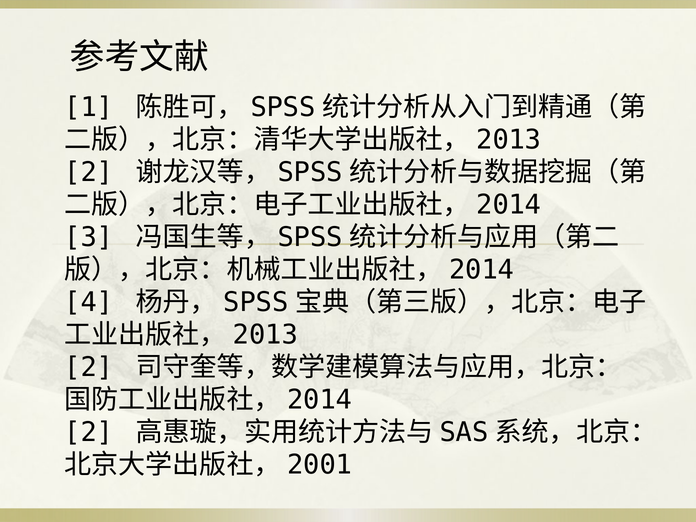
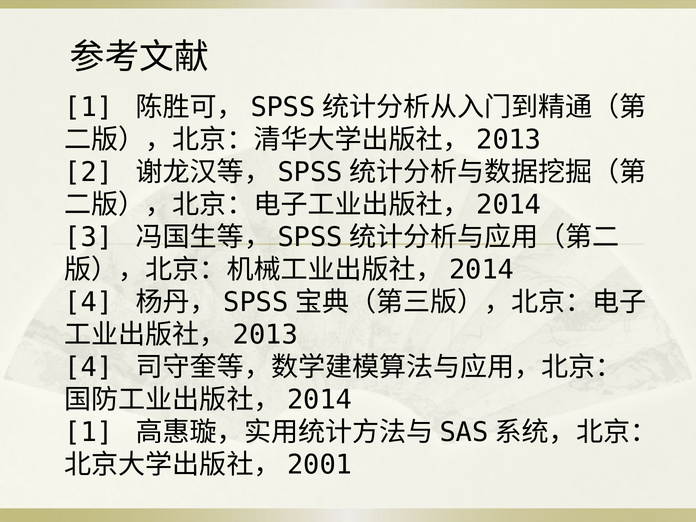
2 at (89, 367): 2 -> 4
2 at (89, 432): 2 -> 1
